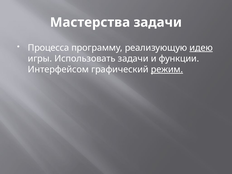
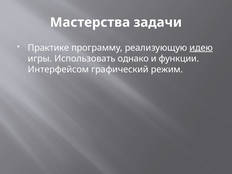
Процесса: Процесса -> Практике
Использовать задачи: задачи -> однако
режим underline: present -> none
